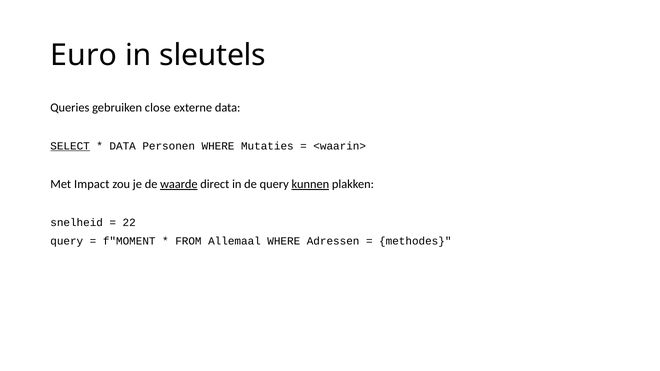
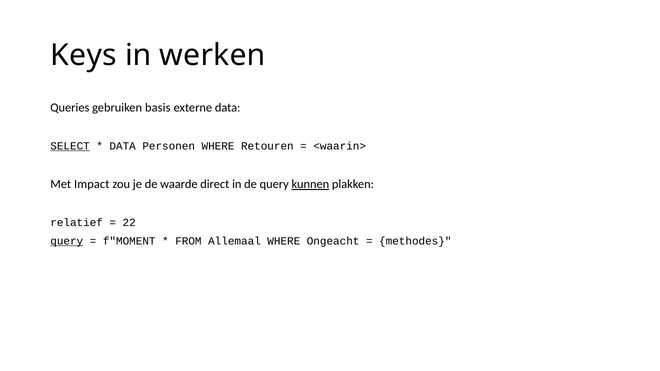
Euro: Euro -> Keys
sleutels: sleutels -> werken
close: close -> basis
Mutaties: Mutaties -> Retouren
waarde underline: present -> none
snelheid: snelheid -> relatief
query at (67, 241) underline: none -> present
Adressen: Adressen -> Ongeacht
